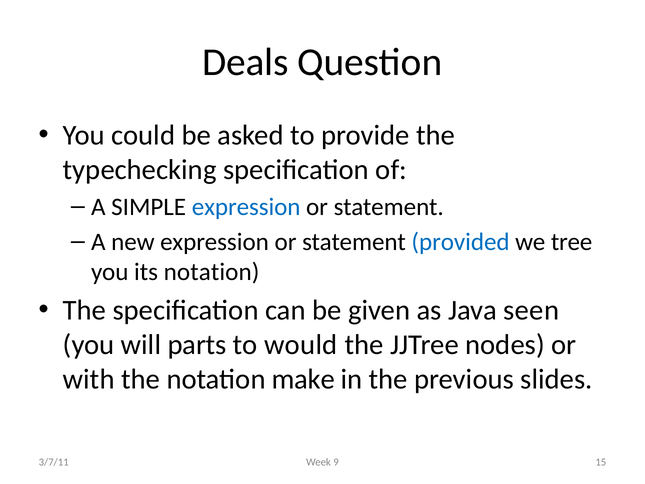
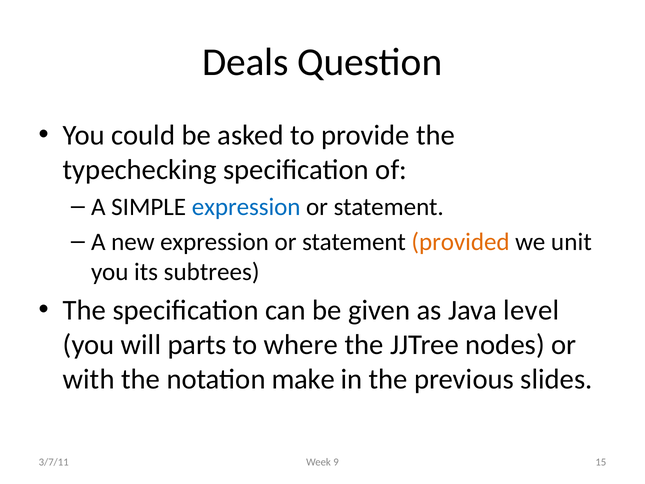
provided colour: blue -> orange
tree: tree -> unit
its notation: notation -> subtrees
seen: seen -> level
would: would -> where
